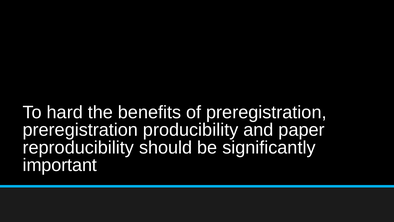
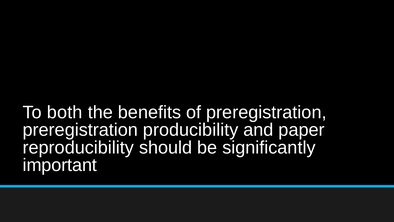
hard: hard -> both
